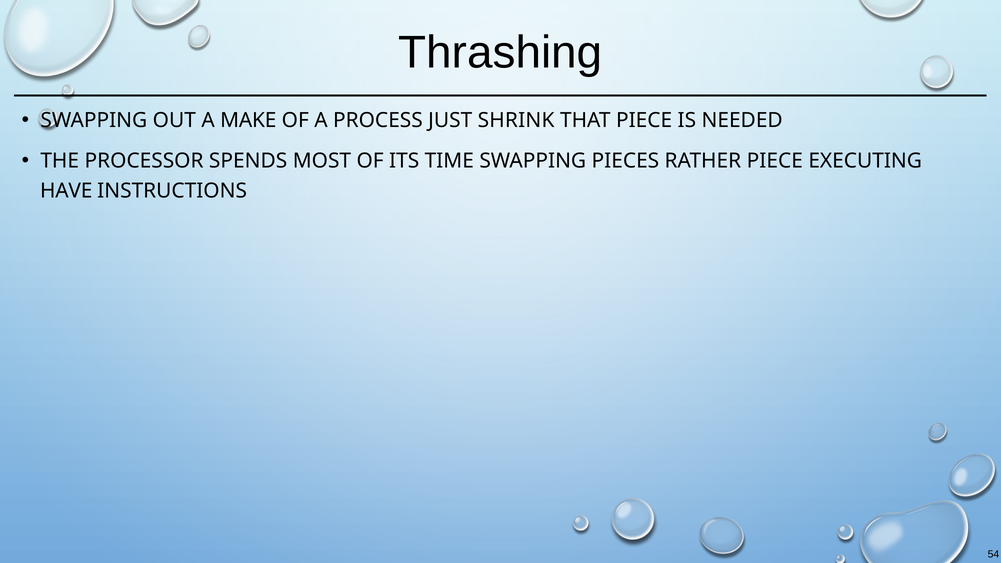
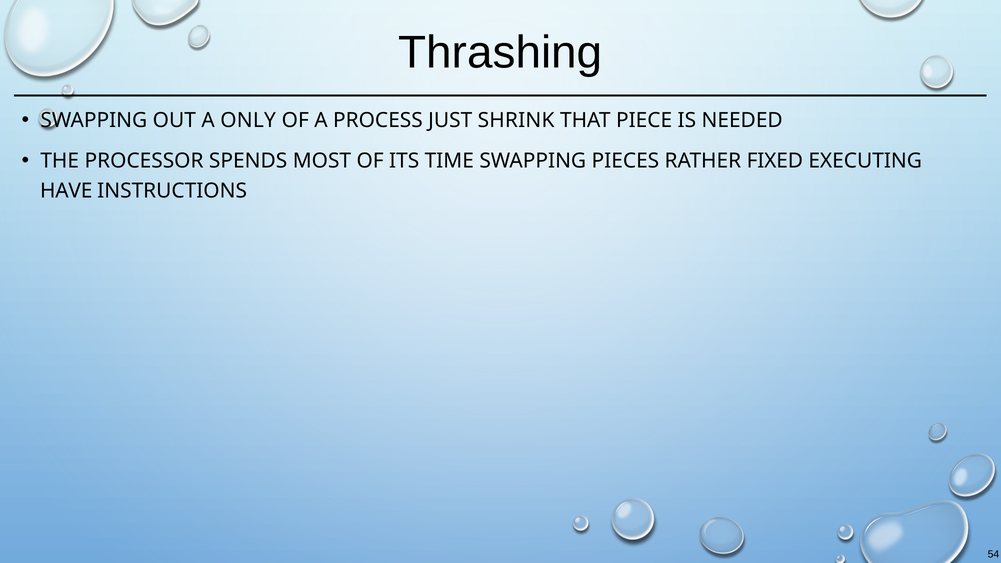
MAKE: MAKE -> ONLY
RATHER PIECE: PIECE -> FIXED
